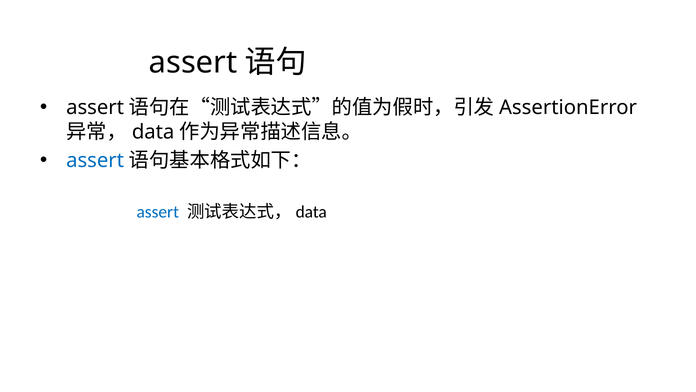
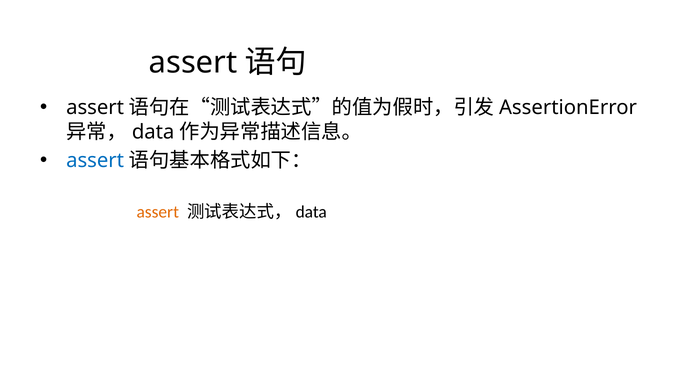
assert at (158, 212) colour: blue -> orange
